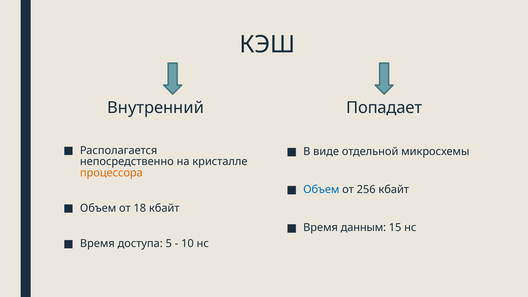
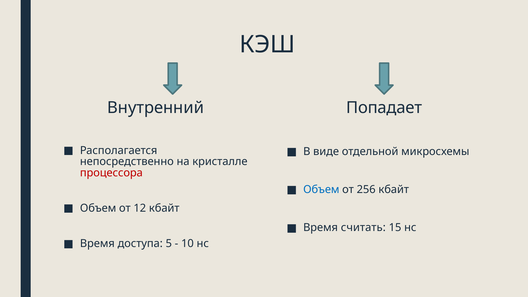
процессора colour: orange -> red
18: 18 -> 12
данным: данным -> считать
